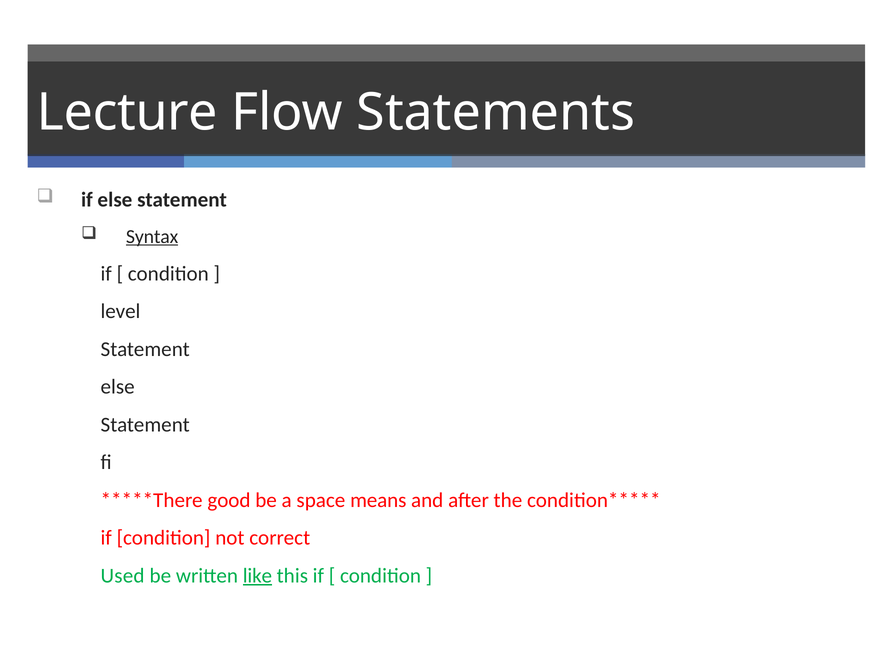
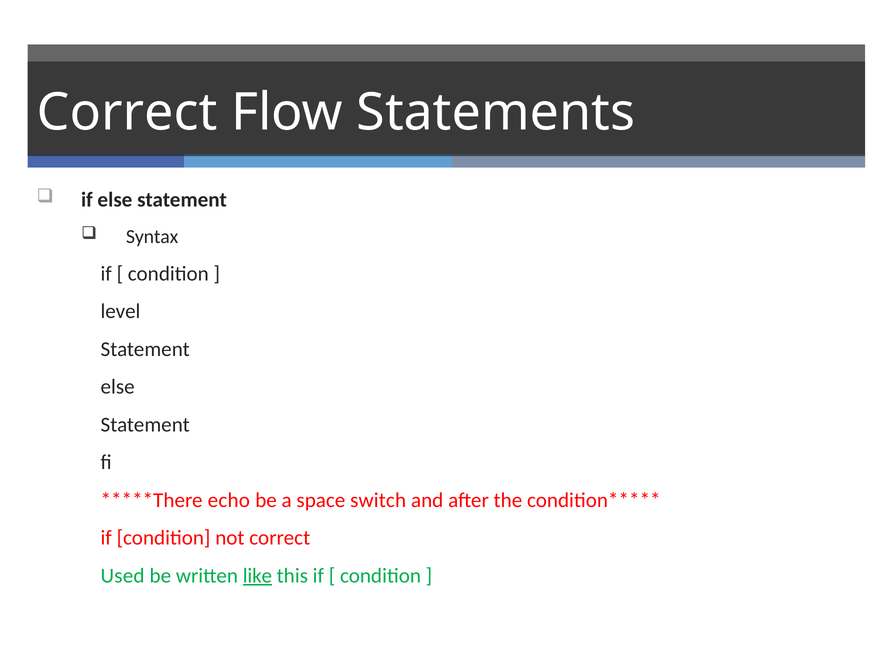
Lecture at (127, 112): Lecture -> Correct
Syntax underline: present -> none
good: good -> echo
means: means -> switch
